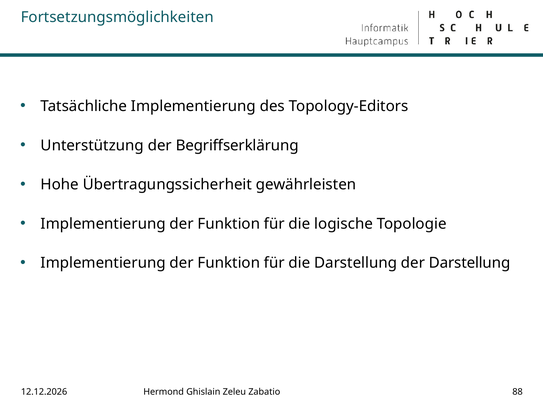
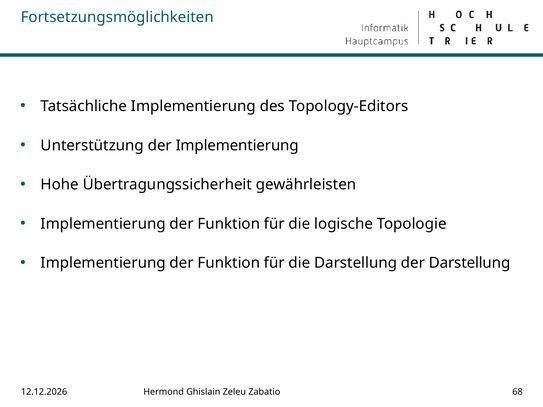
der Begriffserklärung: Begriffserklärung -> Implementierung
88: 88 -> 68
